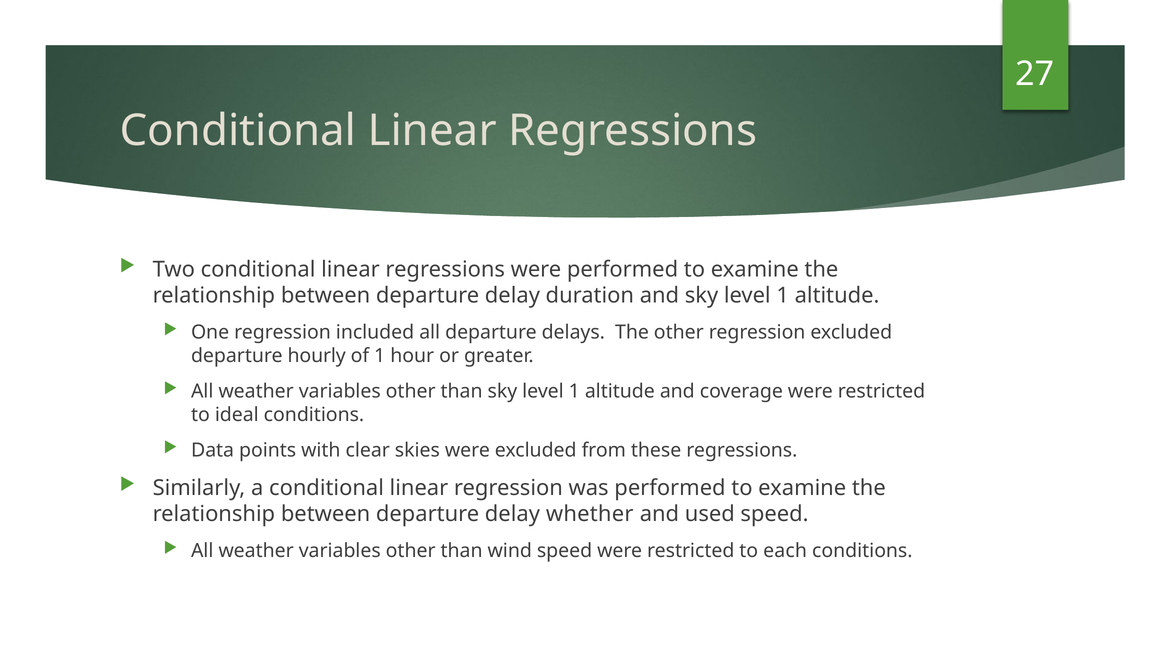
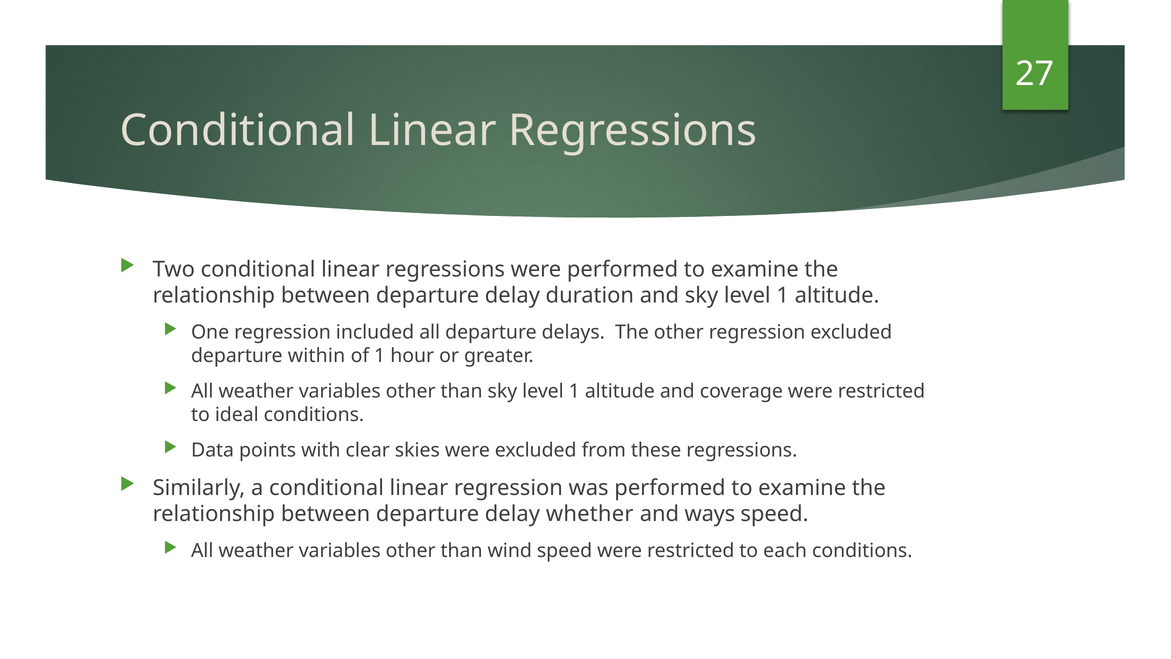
hourly: hourly -> within
used: used -> ways
